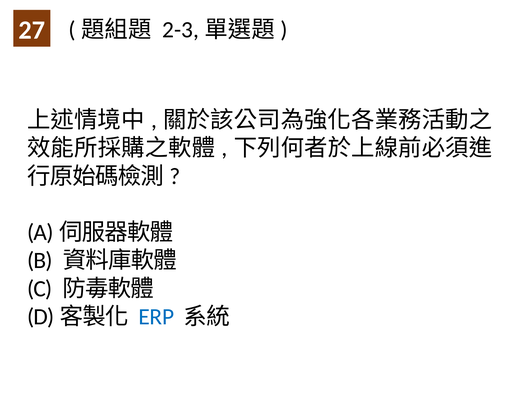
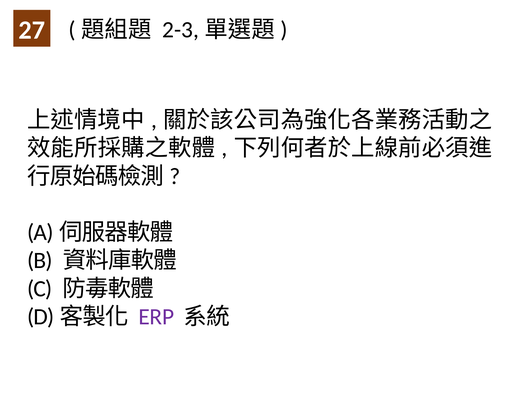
ERP colour: blue -> purple
